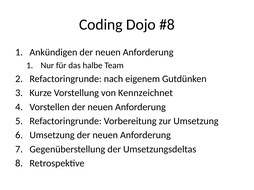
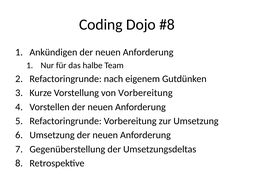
von Kennzeichnet: Kennzeichnet -> Vorbereitung
